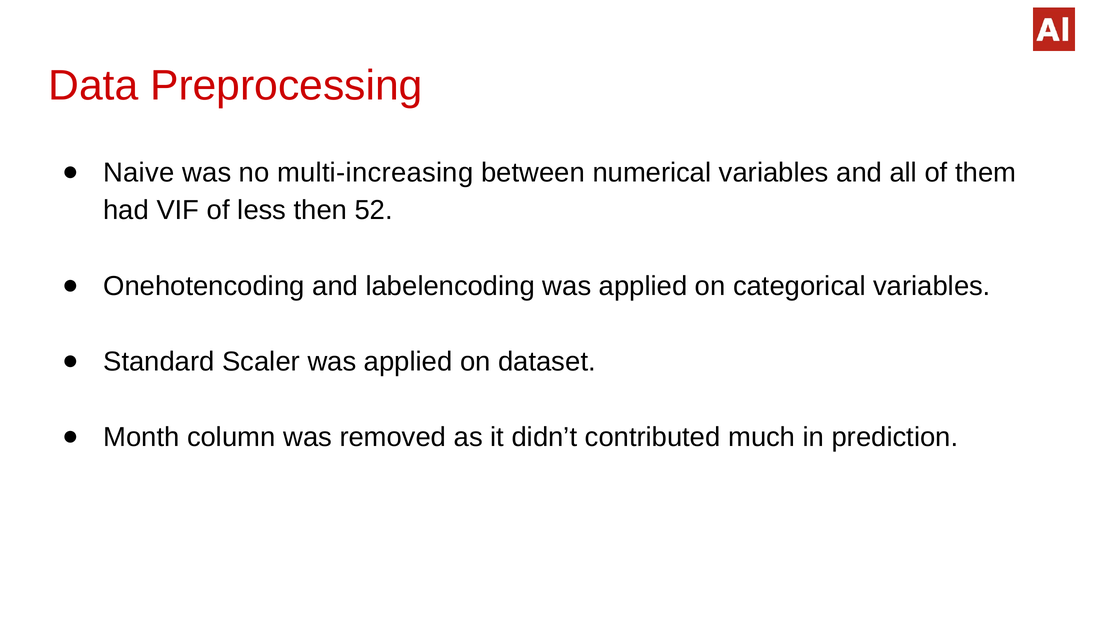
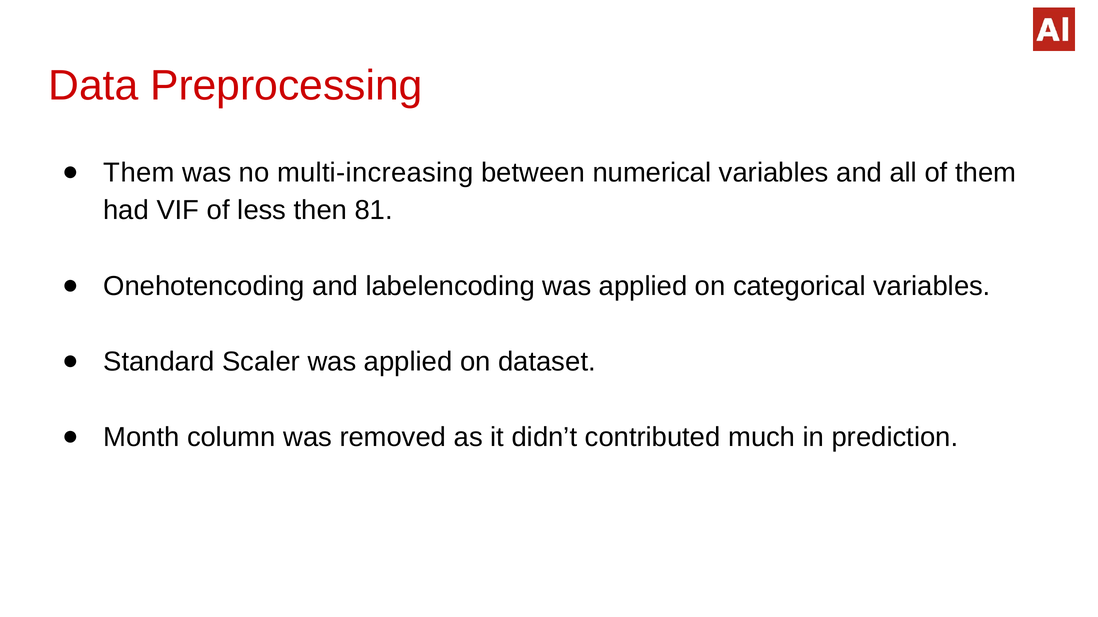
Naive at (139, 173): Naive -> Them
52: 52 -> 81
